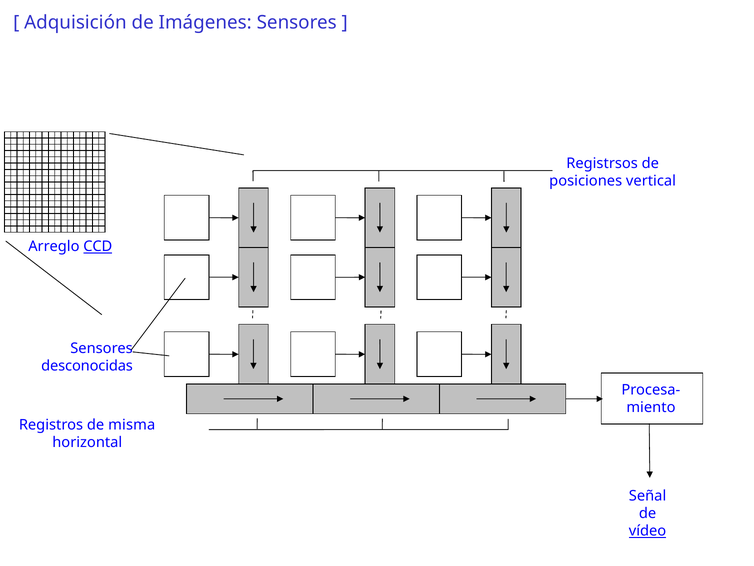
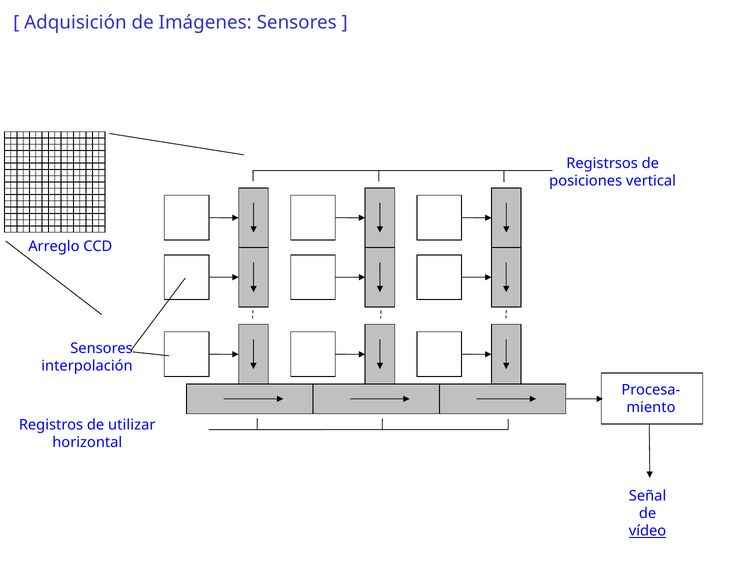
CCD underline: present -> none
desconocidas: desconocidas -> interpolación
misma: misma -> utilizar
